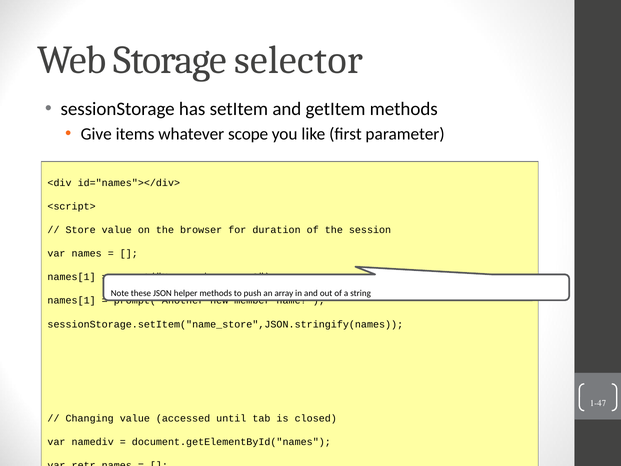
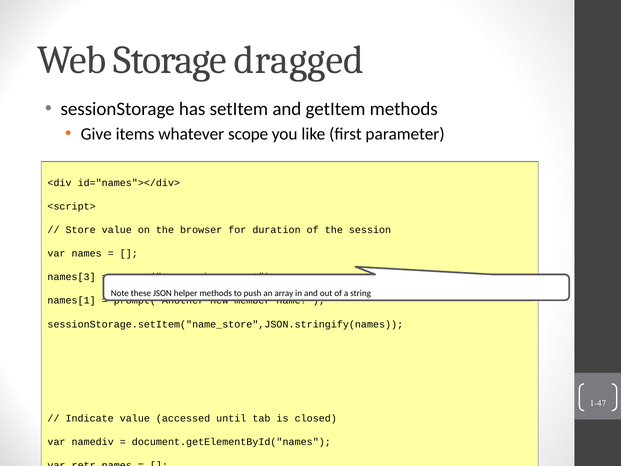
selector: selector -> dragged
names[1 at (72, 277): names[1 -> names[3
Changing: Changing -> Indicate
